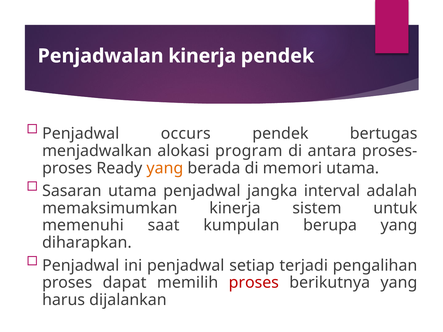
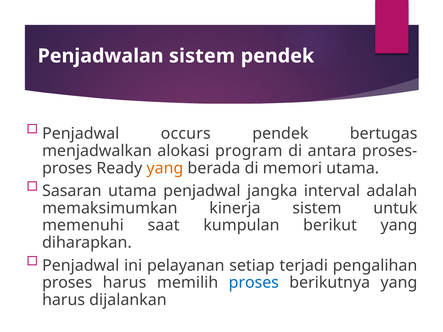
Penjadwalan kinerja: kinerja -> sistem
berupa: berupa -> berikut
ini penjadwal: penjadwal -> pelayanan
proses dapat: dapat -> harus
proses at (254, 283) colour: red -> blue
